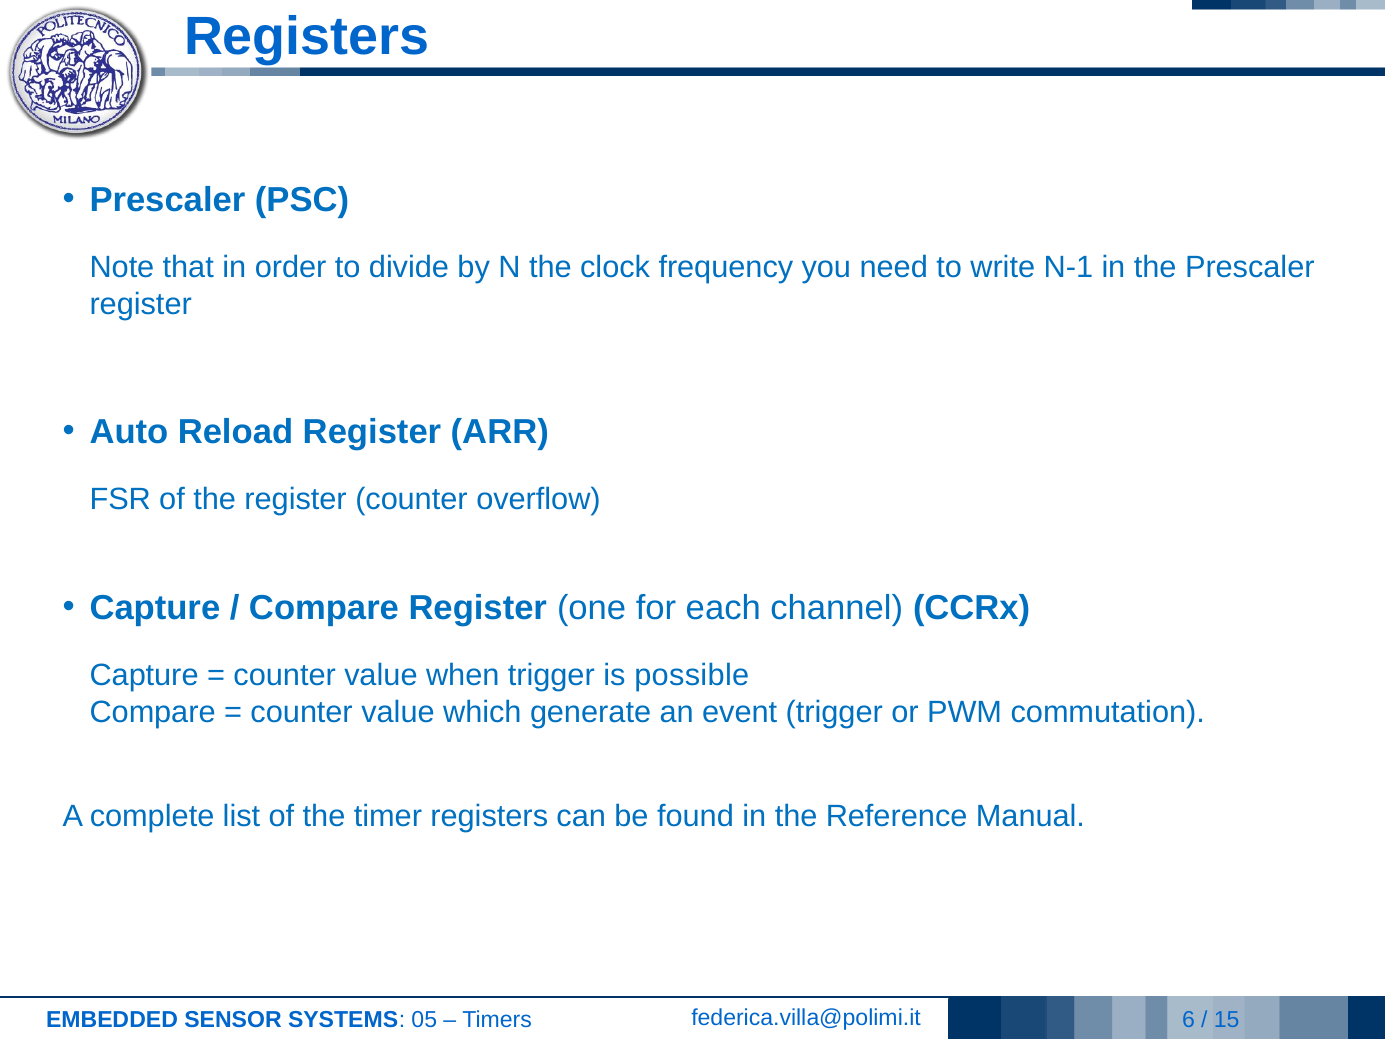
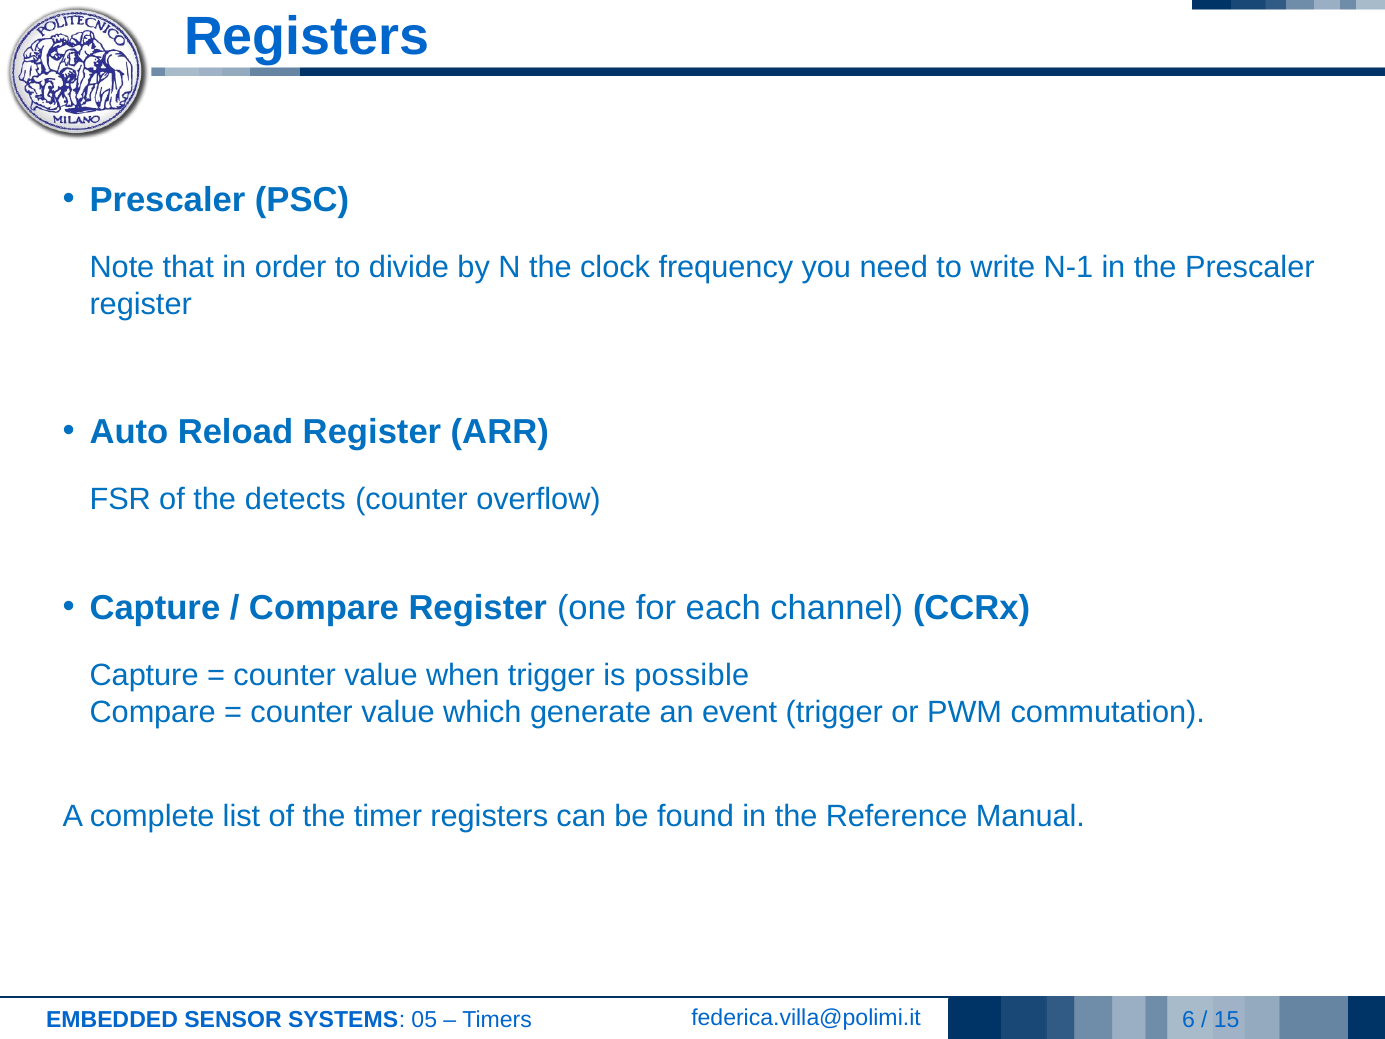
the register: register -> detects
